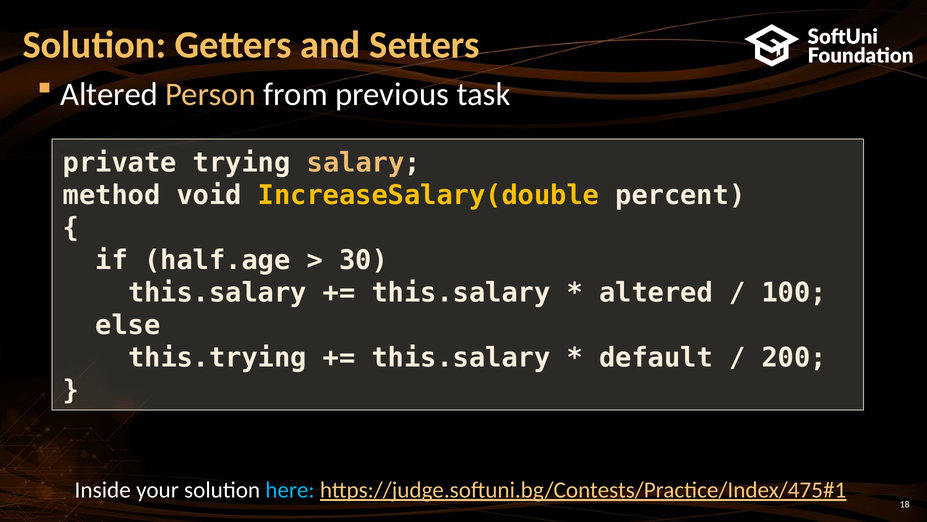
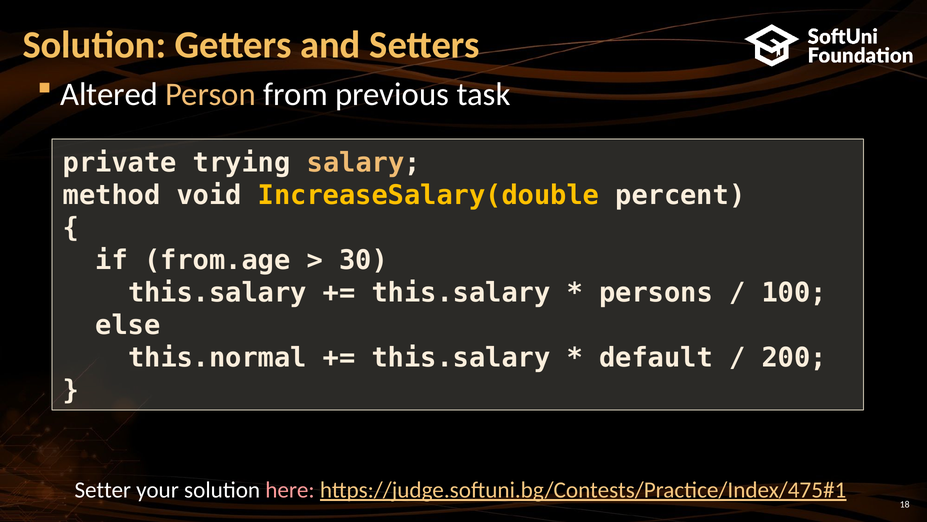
half.age: half.age -> from.age
altered at (656, 293): altered -> persons
this.trying: this.trying -> this.normal
Inside: Inside -> Setter
here colour: light blue -> pink
